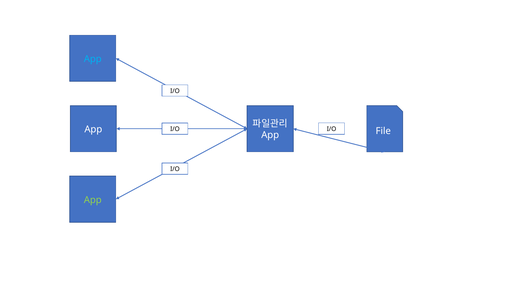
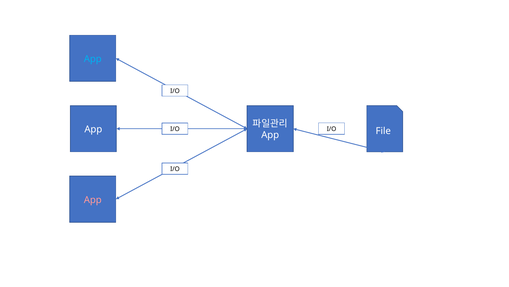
App at (93, 199) colour: light green -> pink
